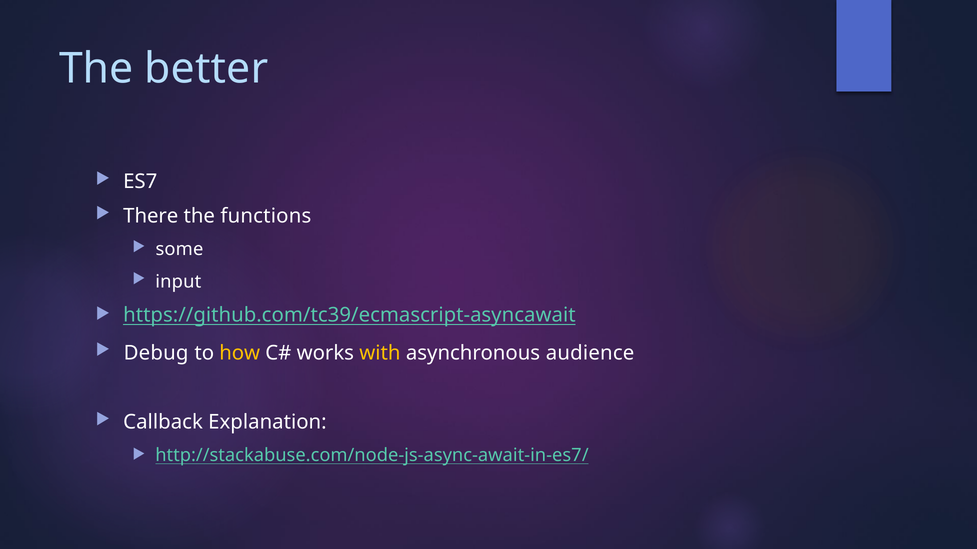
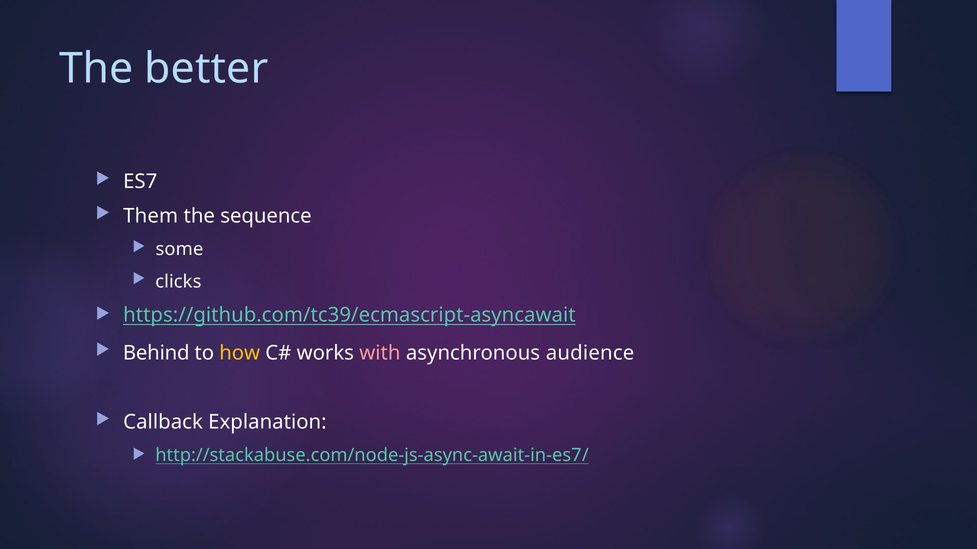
There: There -> Them
functions: functions -> sequence
input: input -> clicks
Debug: Debug -> Behind
with colour: yellow -> pink
